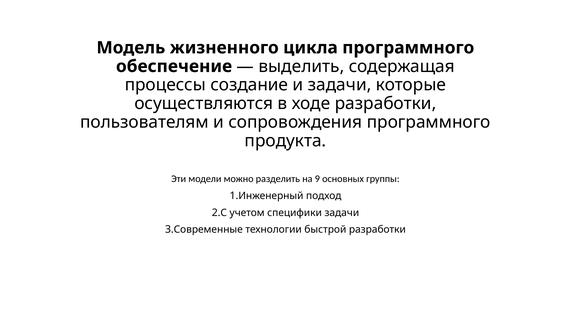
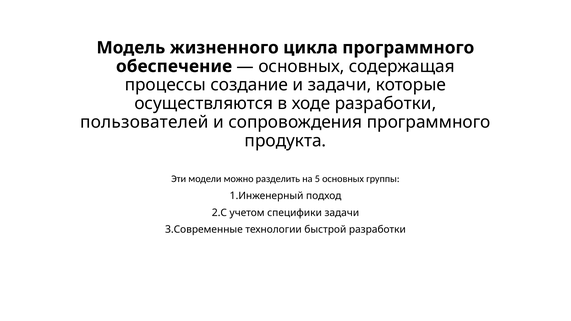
выделить at (301, 66): выделить -> основных
пользователям: пользователям -> пользователей
9: 9 -> 5
